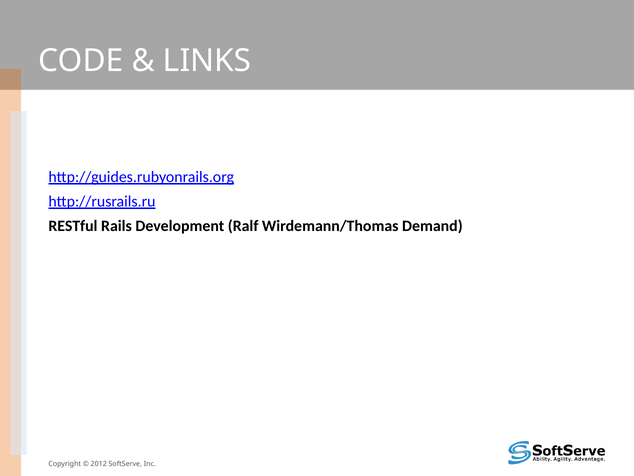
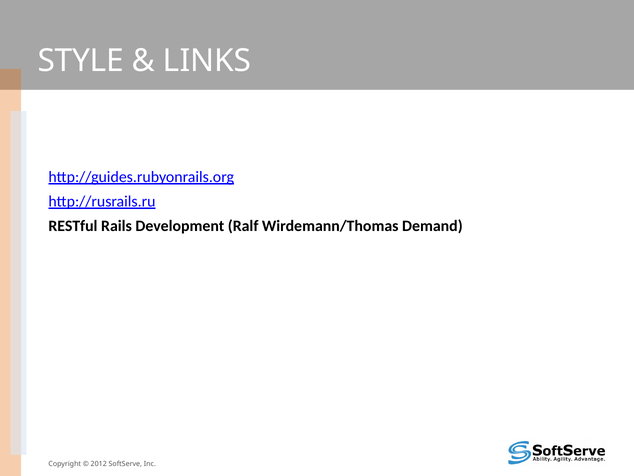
CODE: CODE -> STYLE
